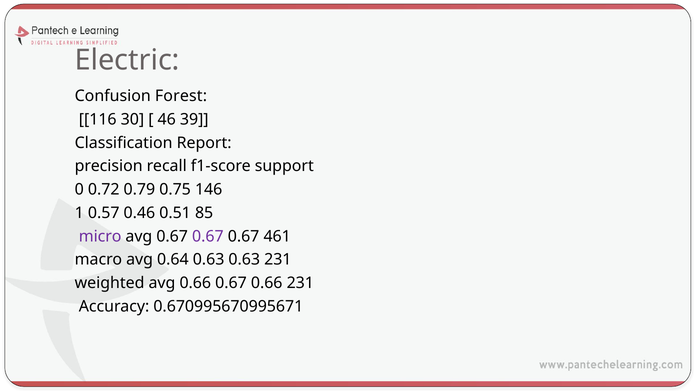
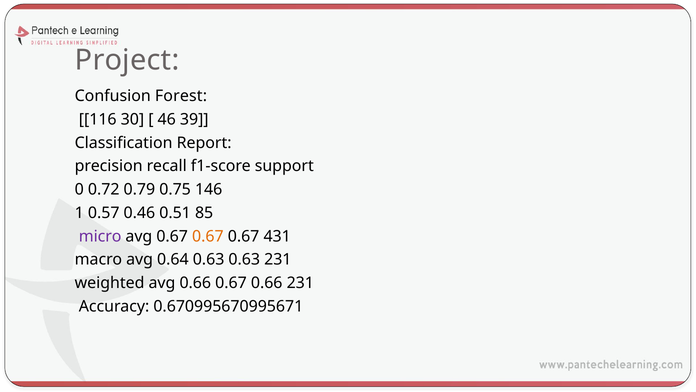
Electric: Electric -> Project
0.67 at (208, 236) colour: purple -> orange
461: 461 -> 431
